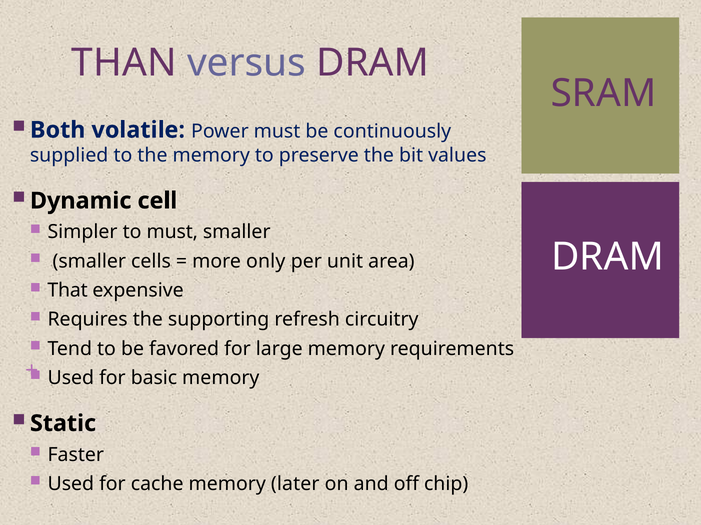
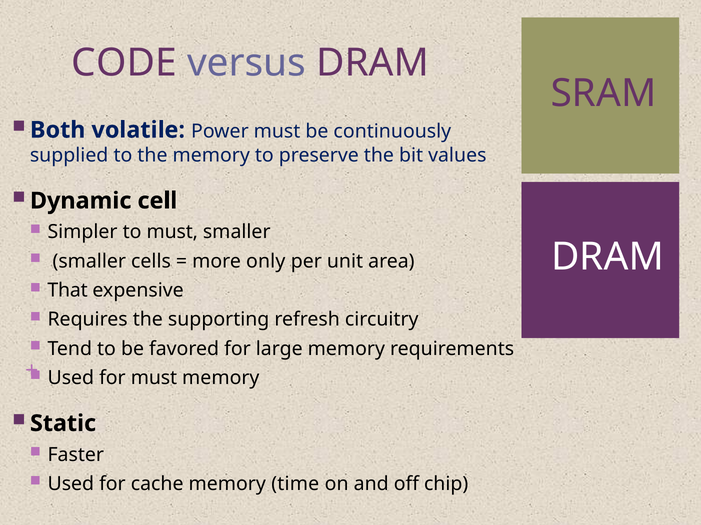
THAN: THAN -> CODE
for basic: basic -> must
later: later -> time
